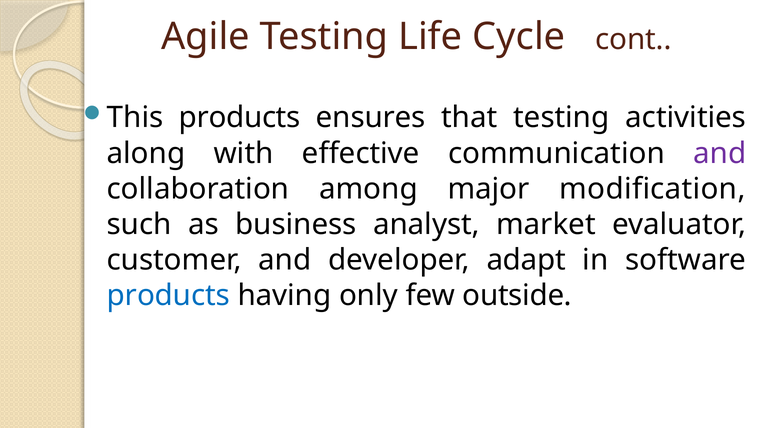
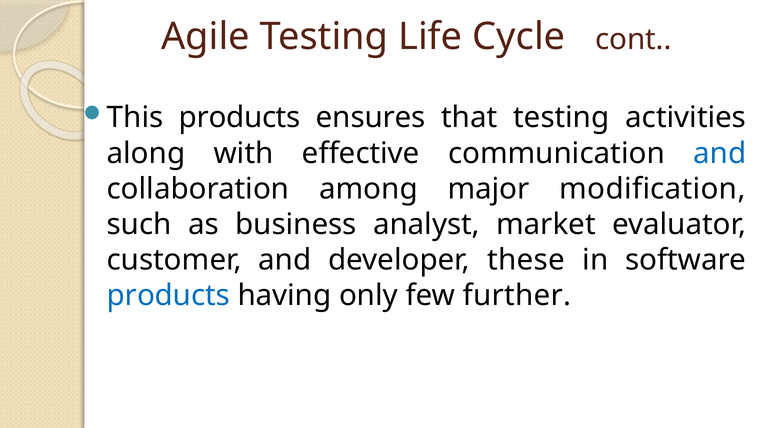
and at (720, 153) colour: purple -> blue
adapt: adapt -> these
outside: outside -> further
